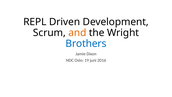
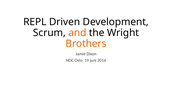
Brothers colour: blue -> orange
